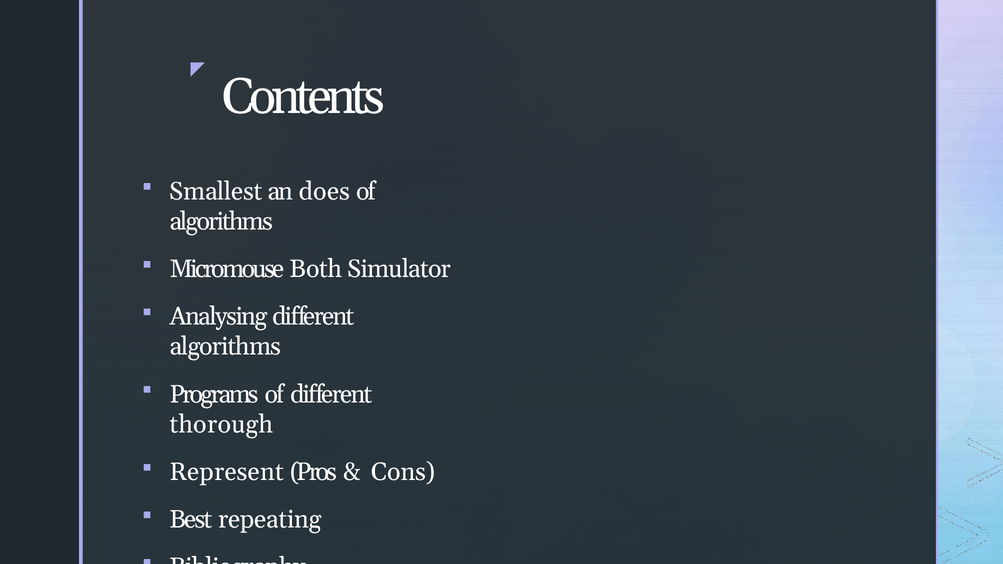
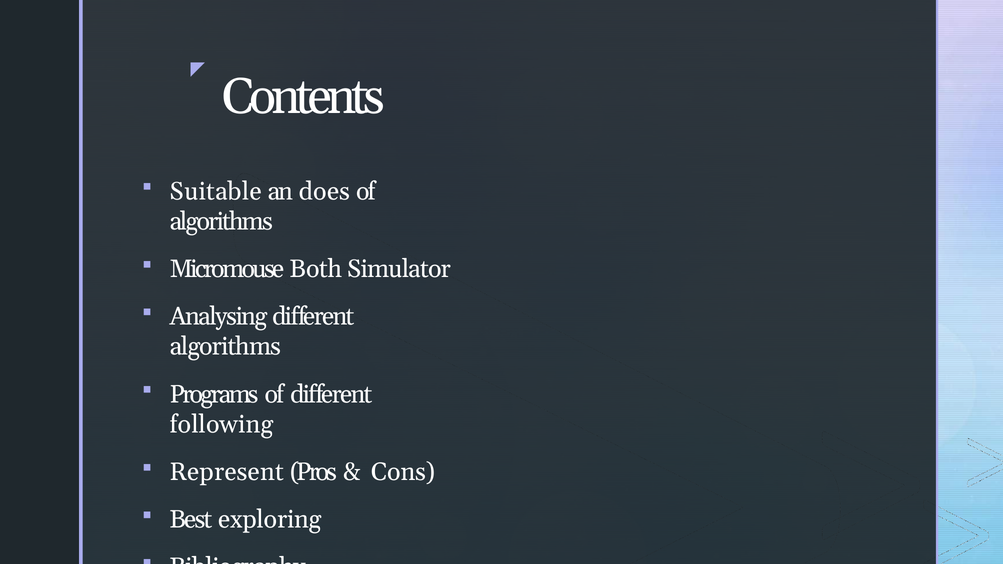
Smallest: Smallest -> Suitable
thorough: thorough -> following
repeating: repeating -> exploring
